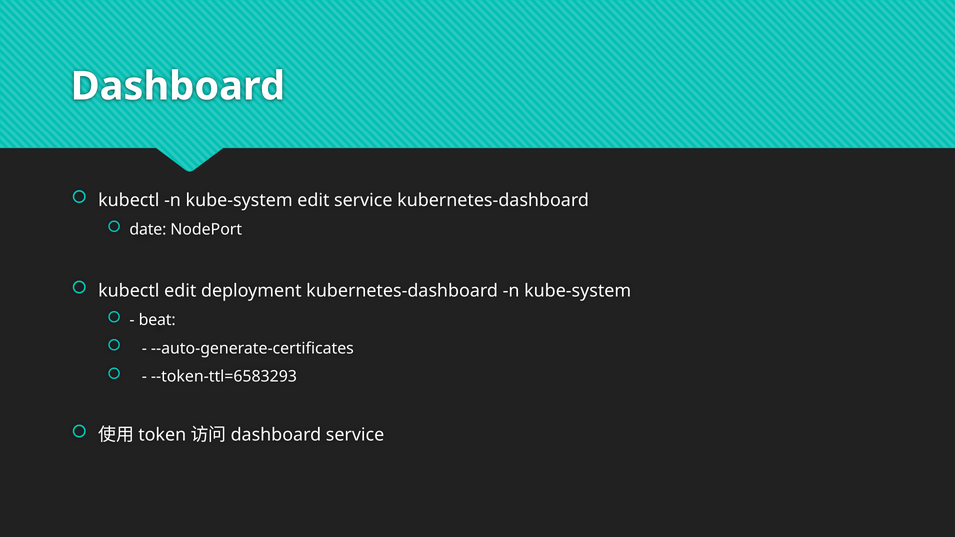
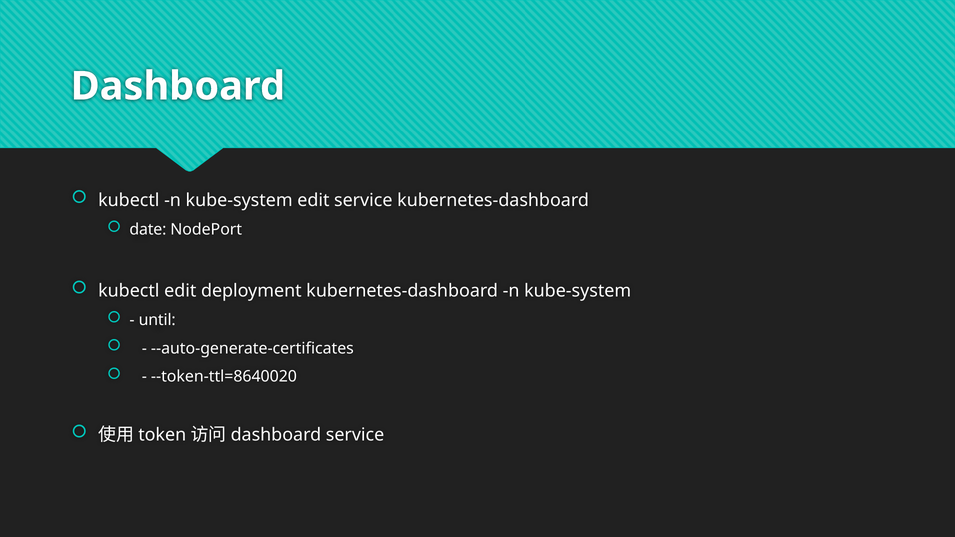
beat: beat -> until
--token-ttl=6583293: --token-ttl=6583293 -> --token-ttl=8640020
